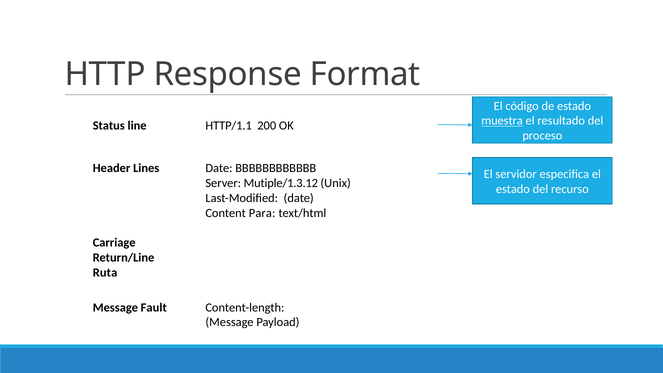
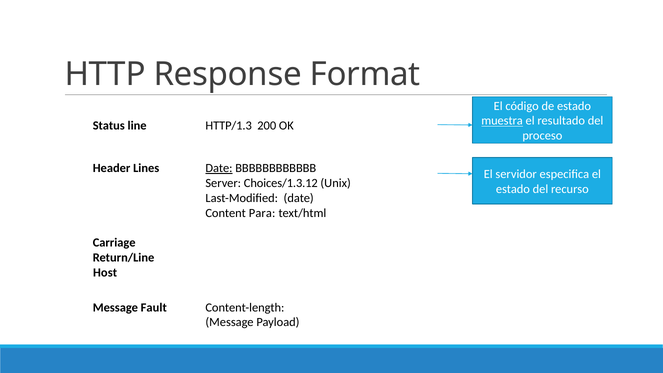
HTTP/1.1: HTTP/1.1 -> HTTP/1.3
Date at (219, 168) underline: none -> present
Mutiple/1.3.12: Mutiple/1.3.12 -> Choices/1.3.12
Ruta: Ruta -> Host
